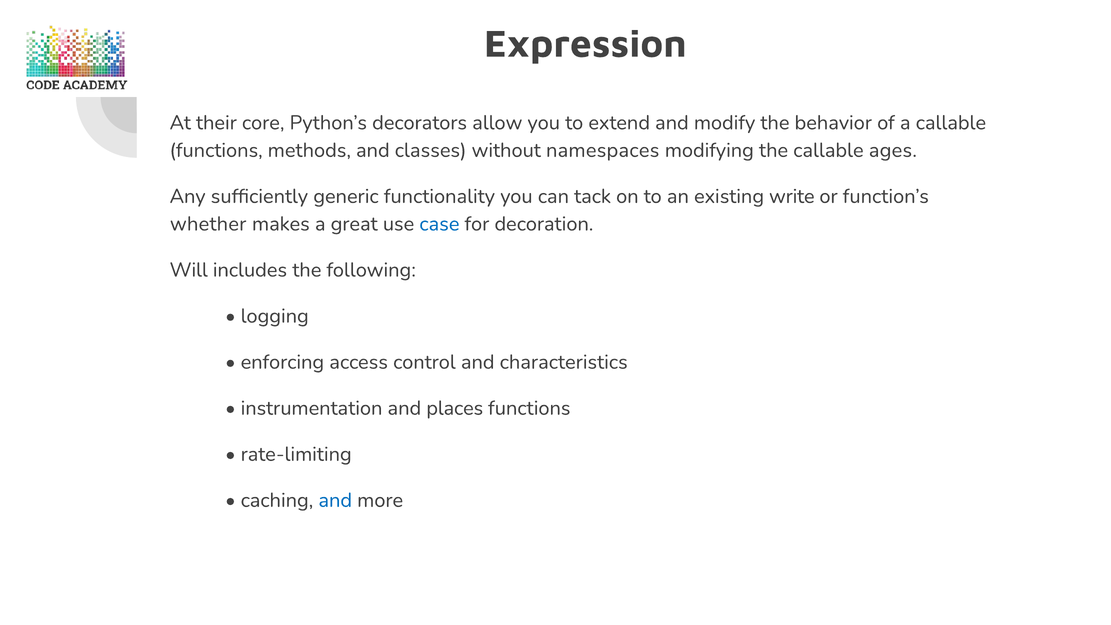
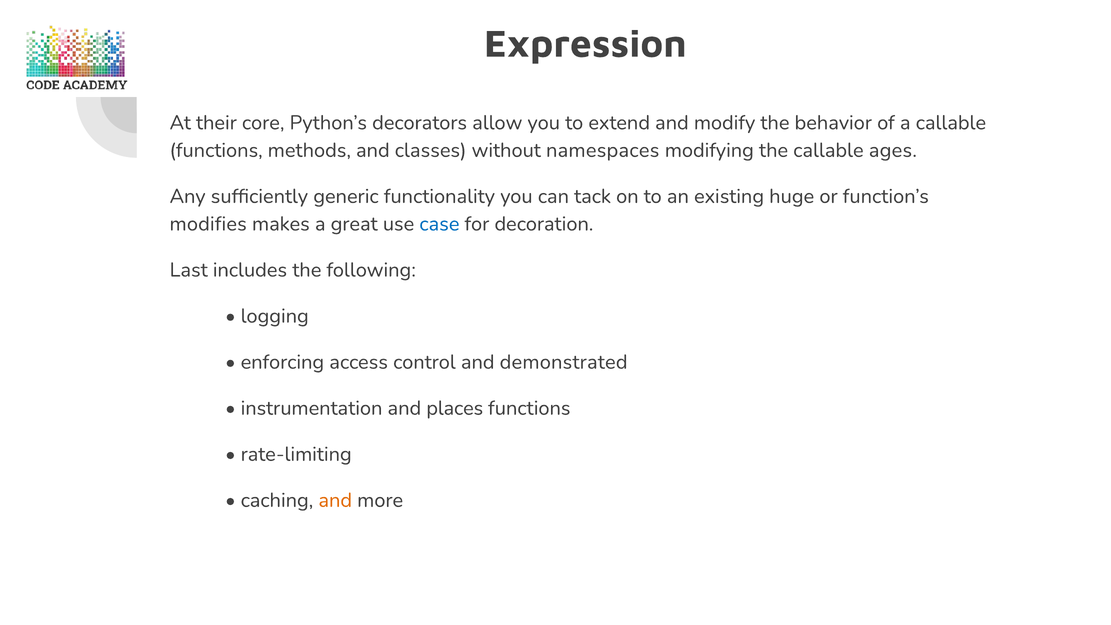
write: write -> huge
whether: whether -> modifies
Will: Will -> Last
characteristics: characteristics -> demonstrated
and at (335, 500) colour: blue -> orange
